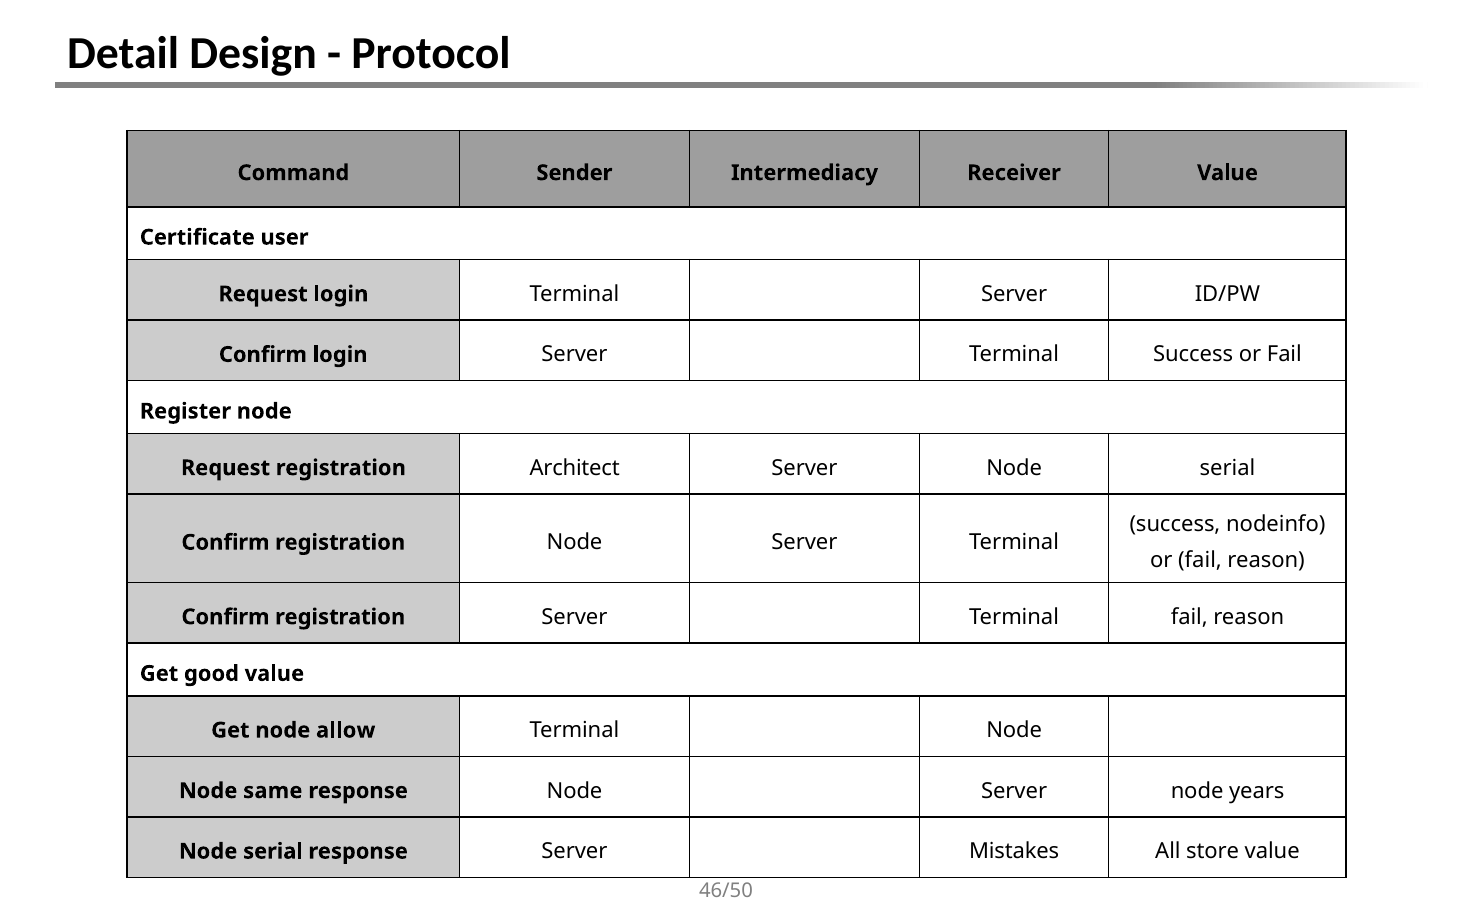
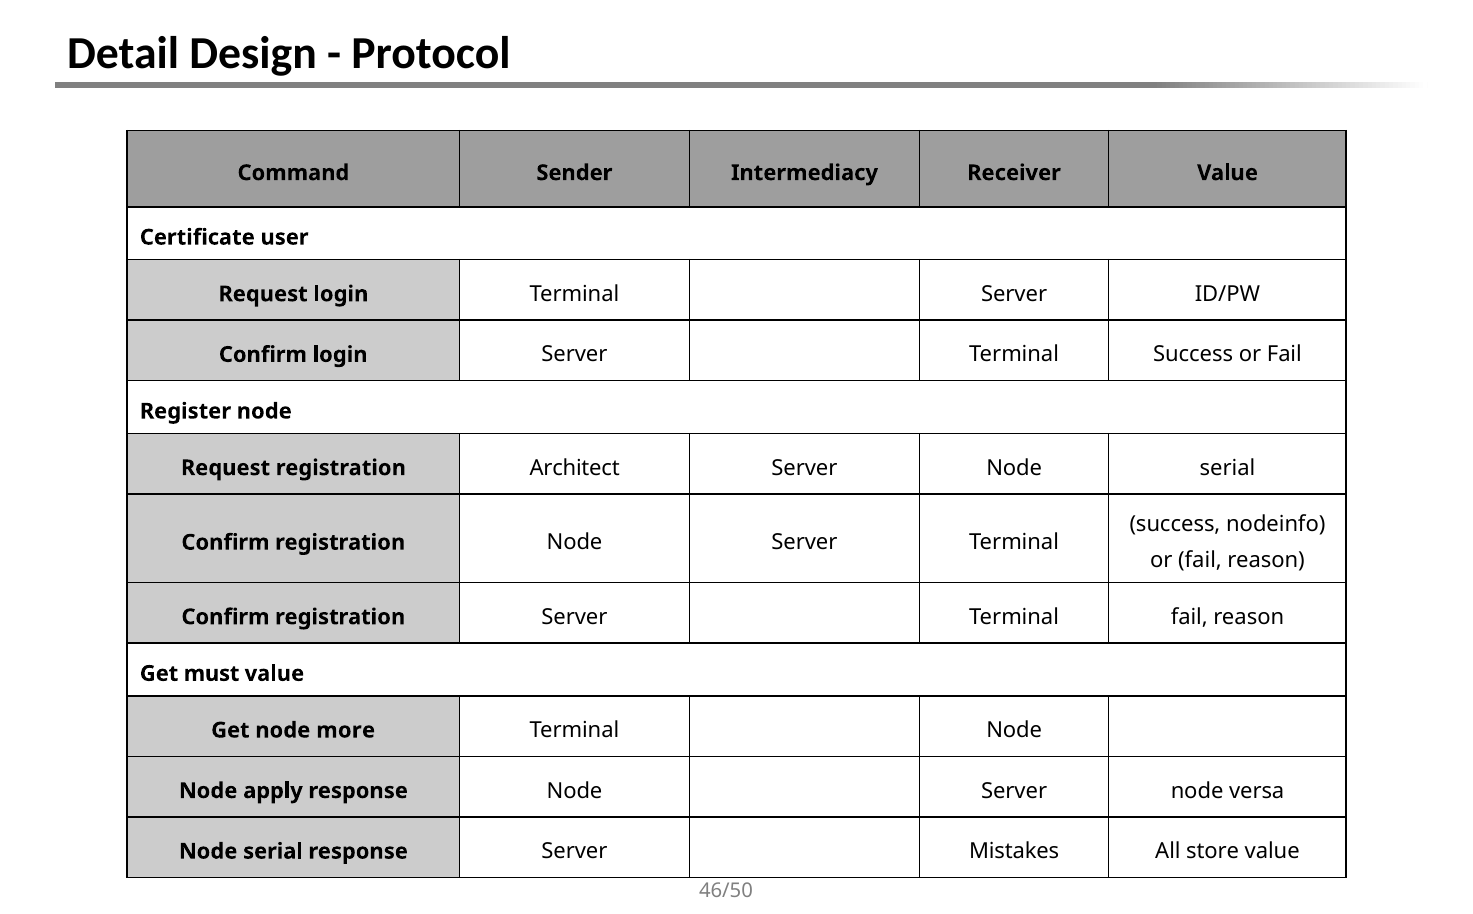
good: good -> must
allow: allow -> more
same: same -> apply
years: years -> versa
